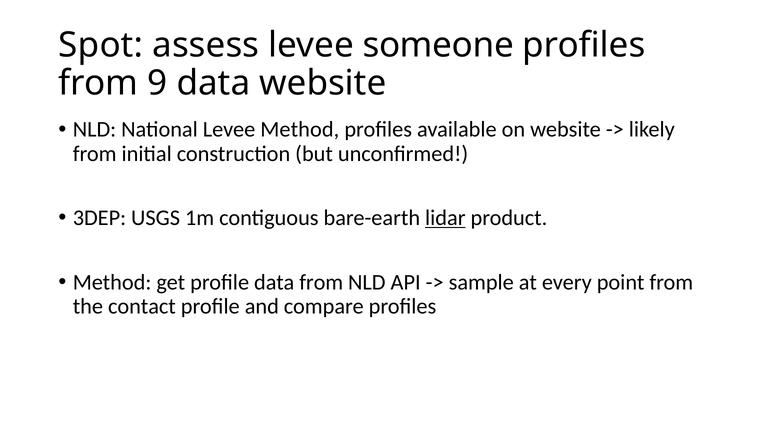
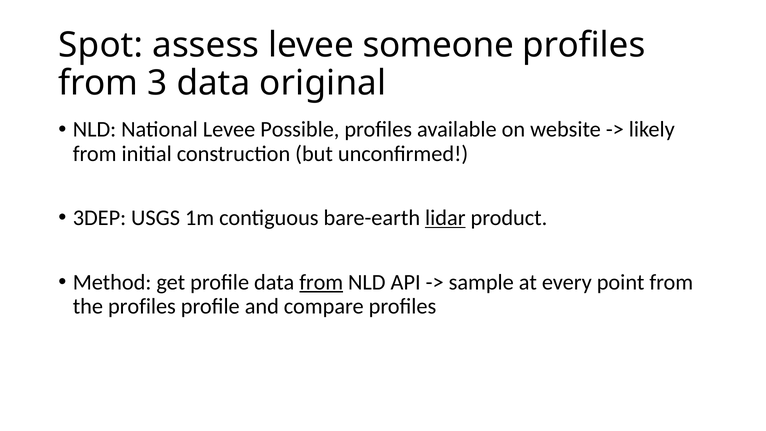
9: 9 -> 3
data website: website -> original
Levee Method: Method -> Possible
from at (321, 282) underline: none -> present
the contact: contact -> profiles
